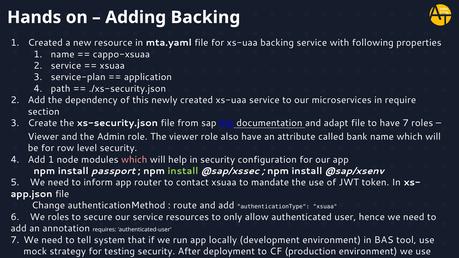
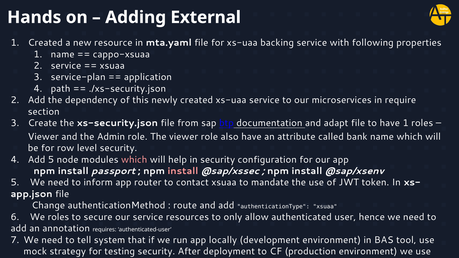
Adding Backing: Backing -> External
have 7: 7 -> 1
Add 1: 1 -> 5
install at (183, 171) colour: light green -> pink
